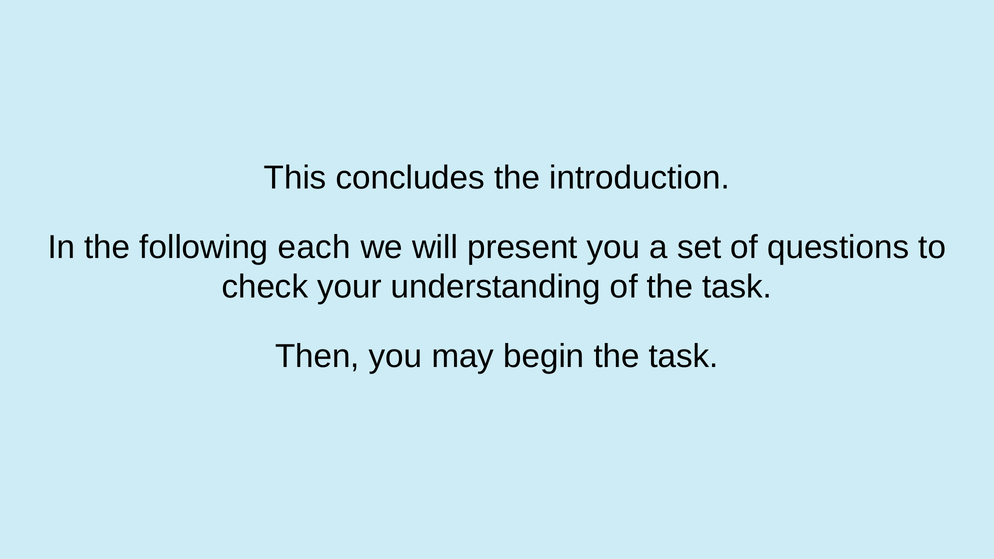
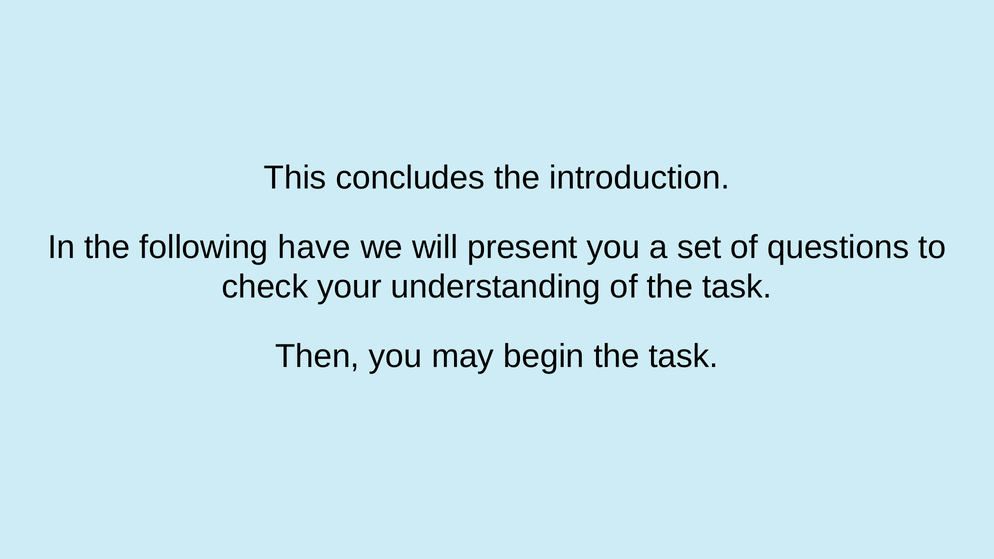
each: each -> have
